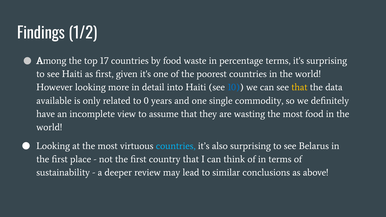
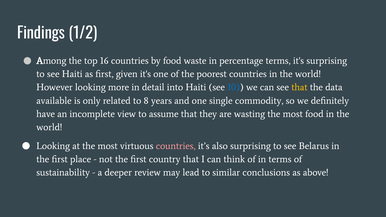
17: 17 -> 16
0: 0 -> 8
countries at (176, 146) colour: light blue -> pink
